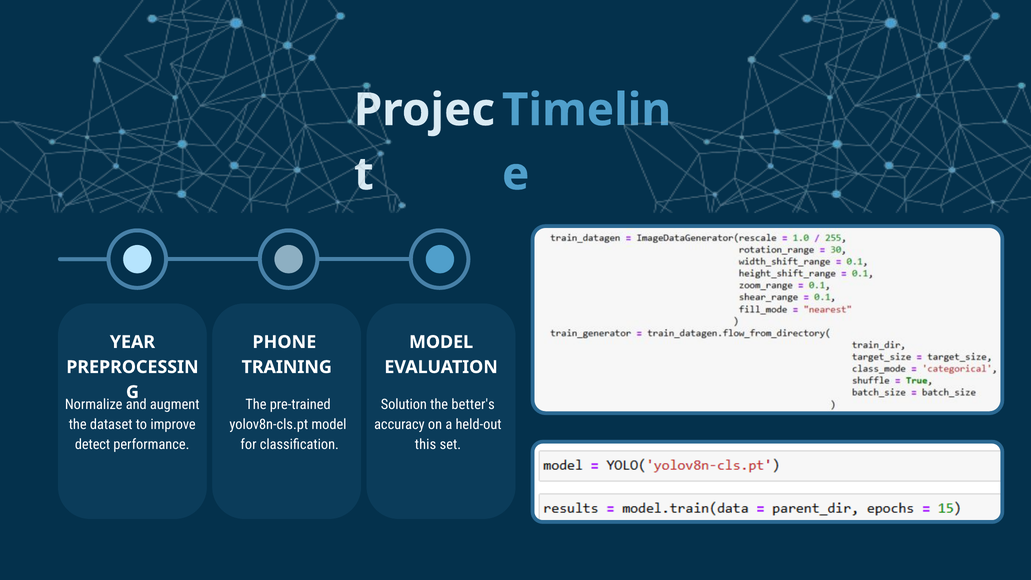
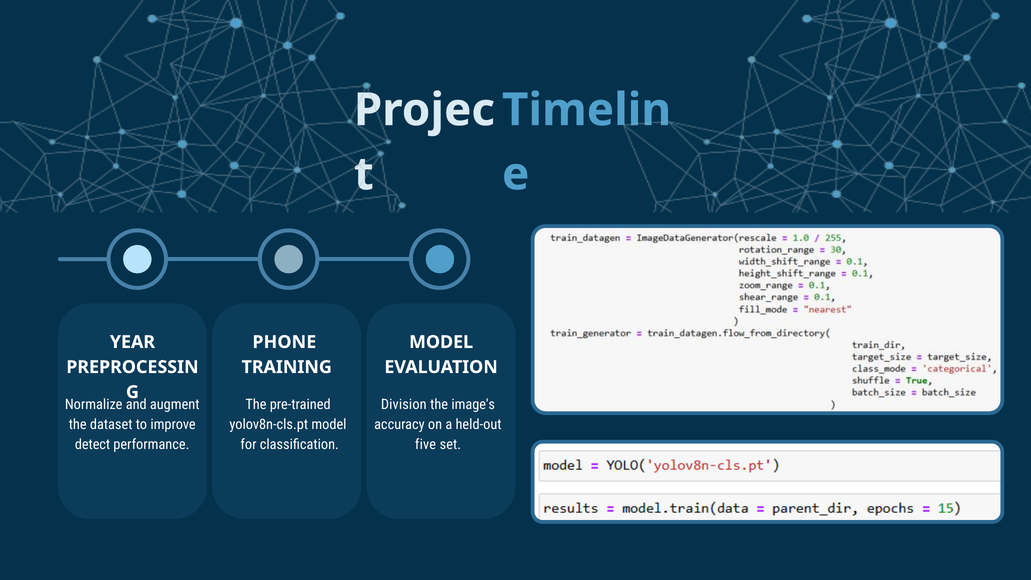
Solution: Solution -> Division
better's: better's -> image's
this: this -> five
